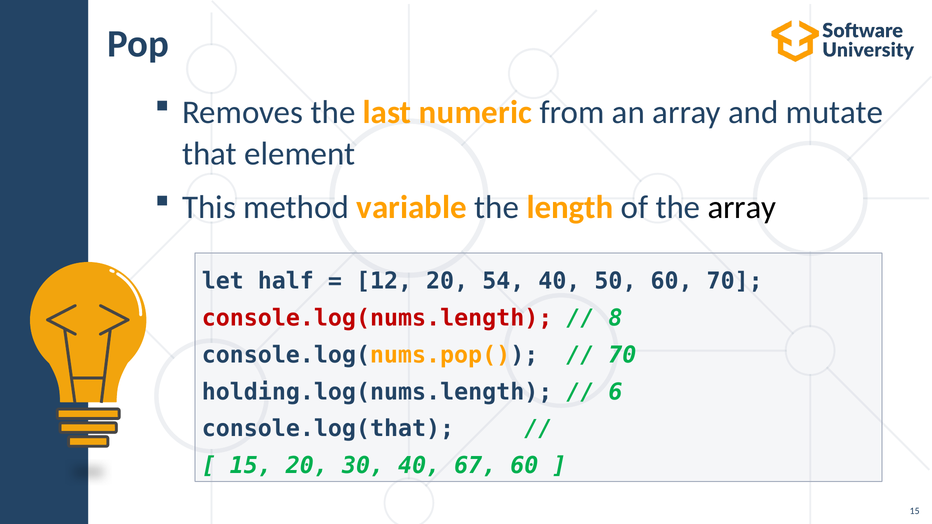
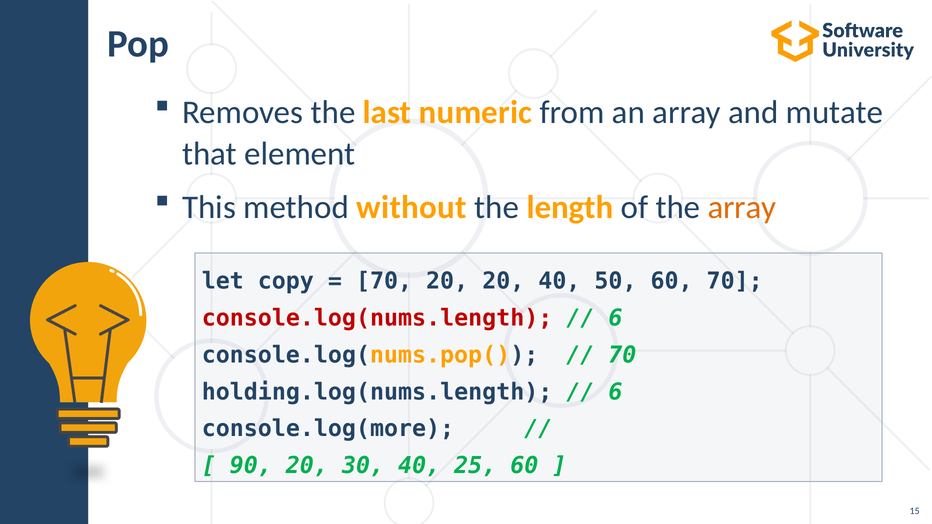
variable: variable -> without
array at (742, 207) colour: black -> orange
half: half -> copy
12 at (384, 281): 12 -> 70
20 54: 54 -> 20
8 at (615, 318): 8 -> 6
console.log(that: console.log(that -> console.log(more
15 at (251, 466): 15 -> 90
67: 67 -> 25
